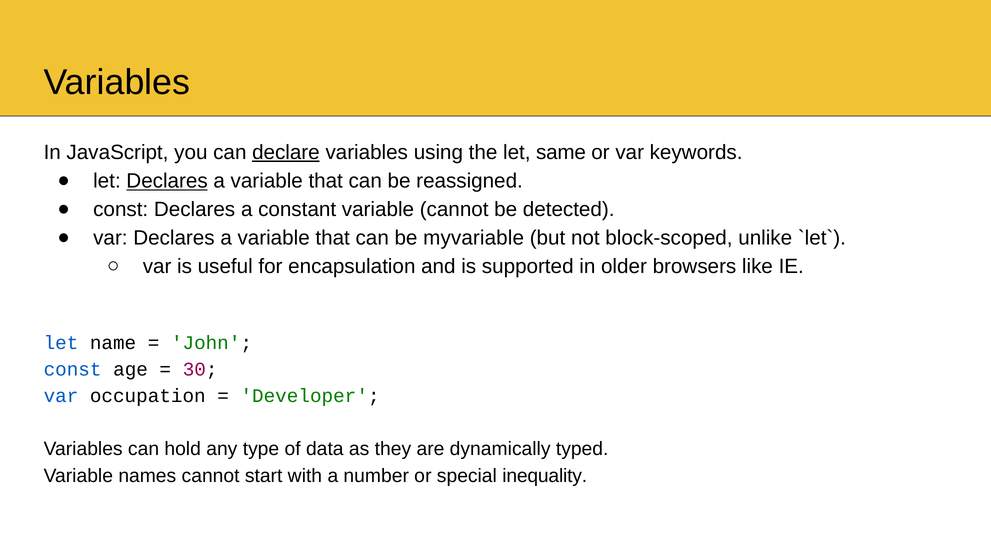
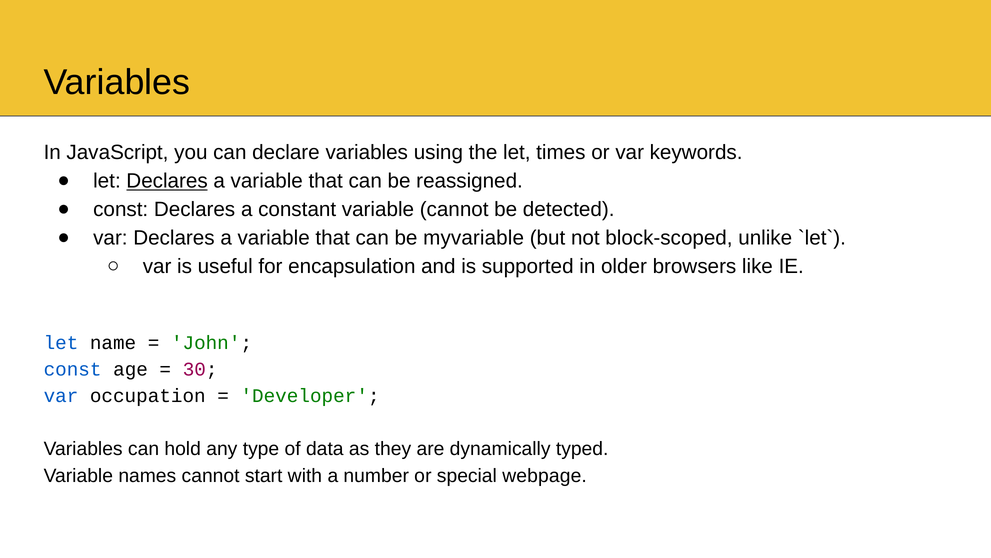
declare underline: present -> none
same: same -> times
inequality: inequality -> webpage
